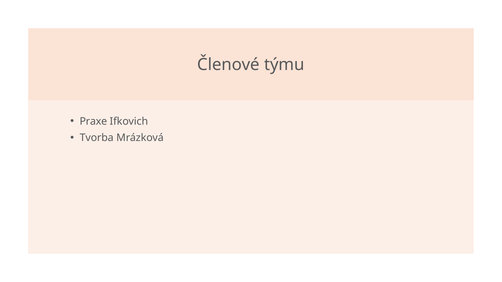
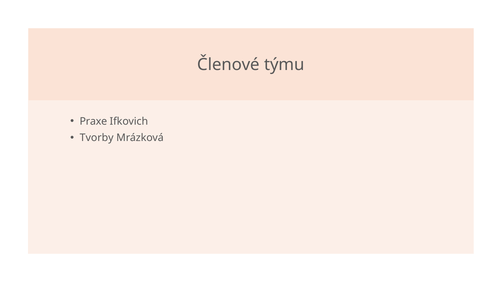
Tvorba: Tvorba -> Tvorby
